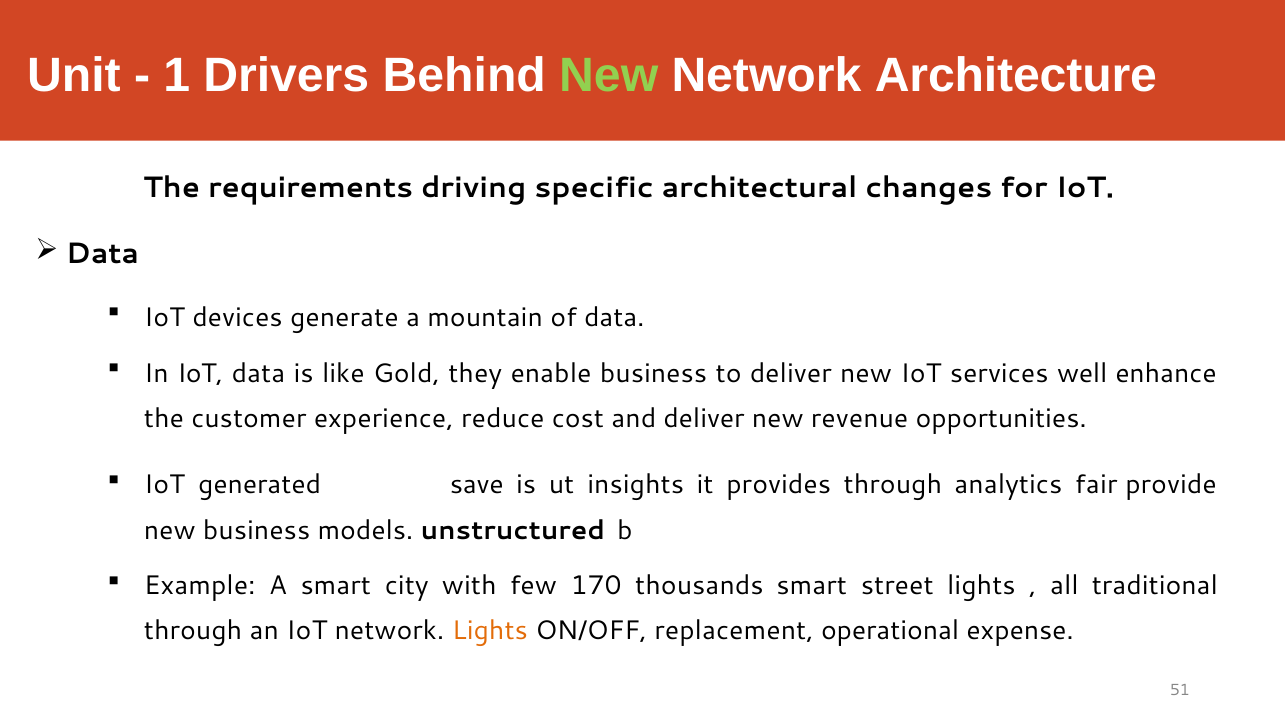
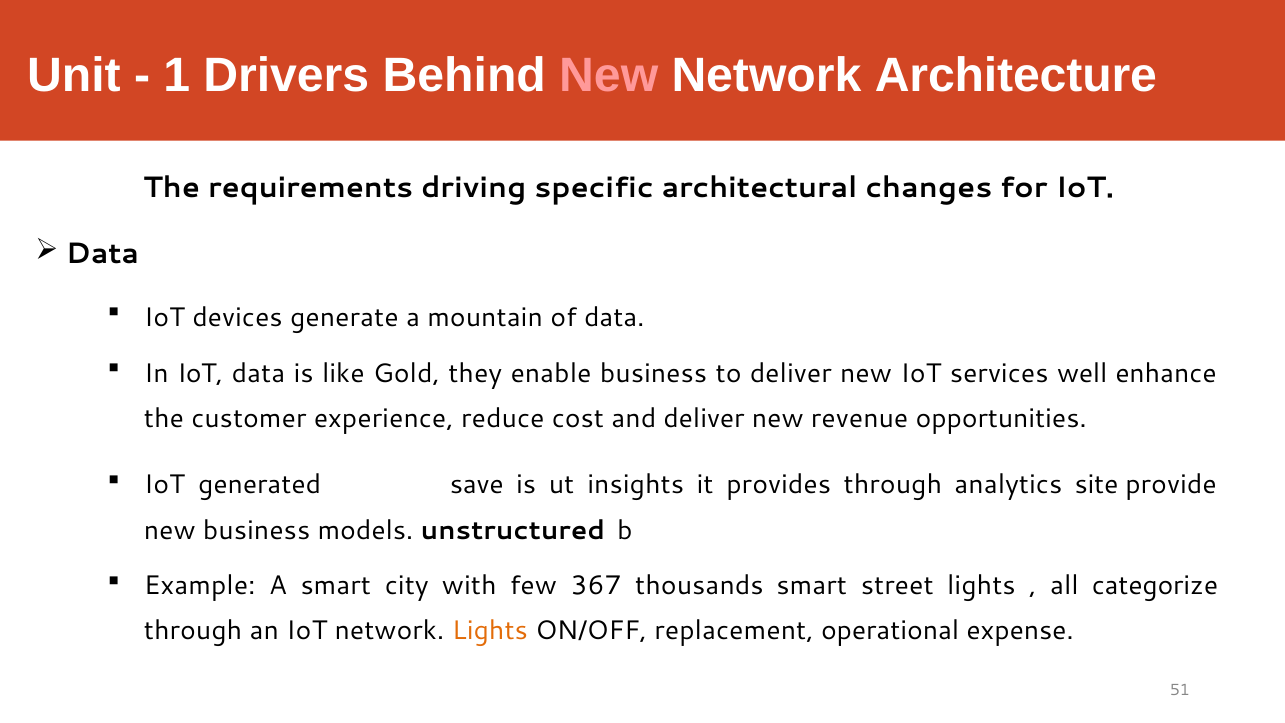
New at (609, 75) colour: light green -> pink
fair: fair -> site
170: 170 -> 367
traditional: traditional -> categorize
